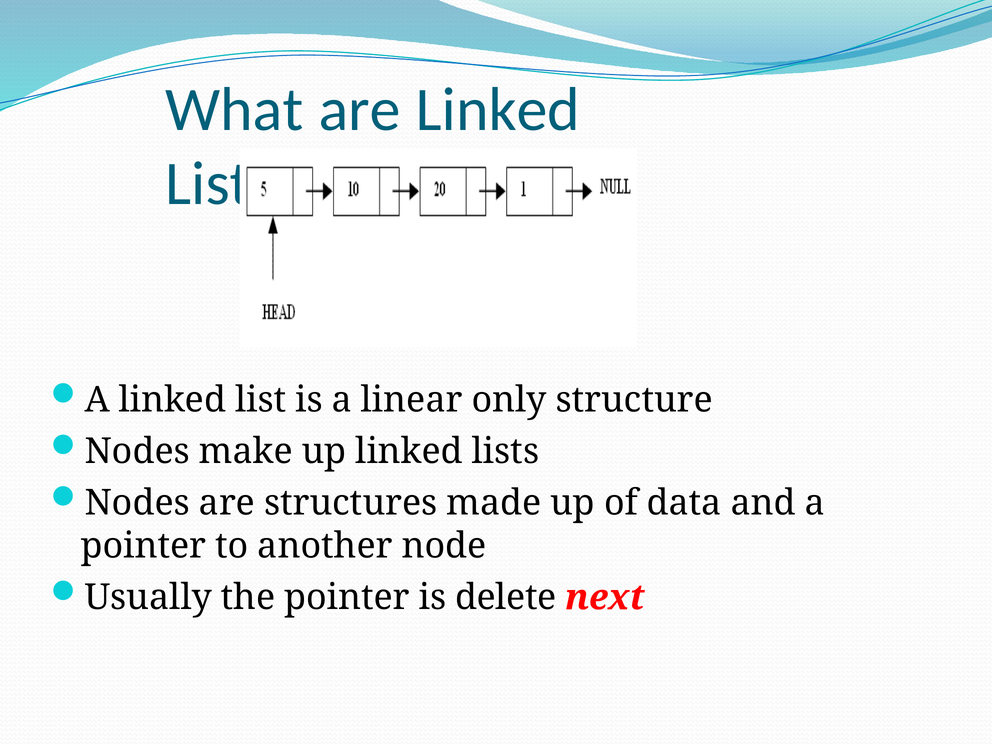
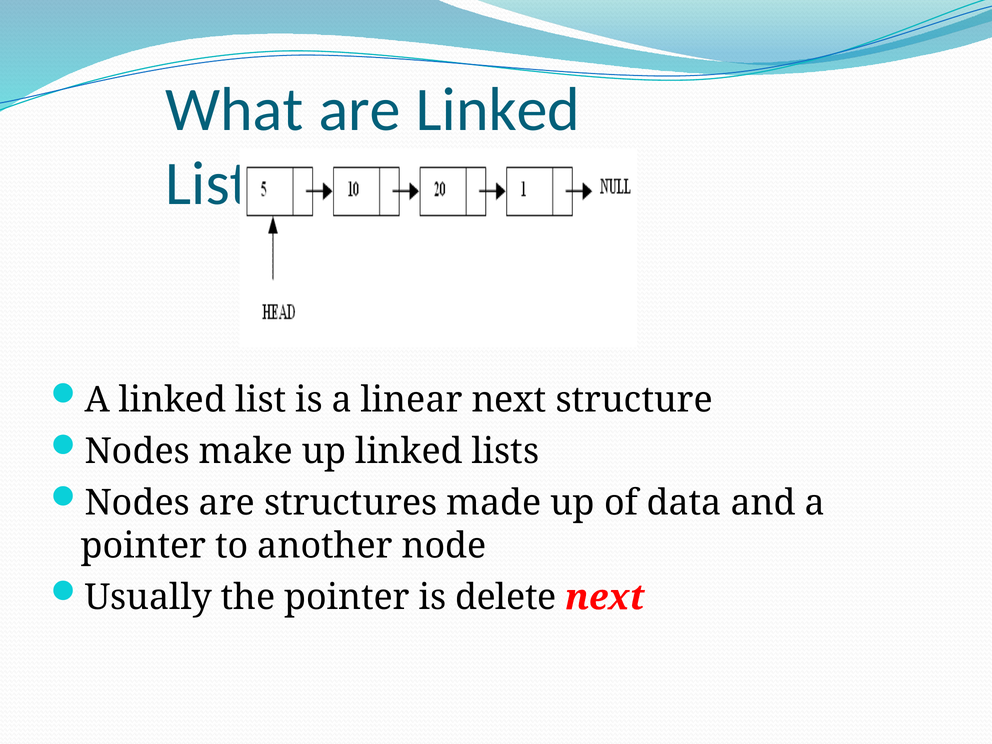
linear only: only -> next
